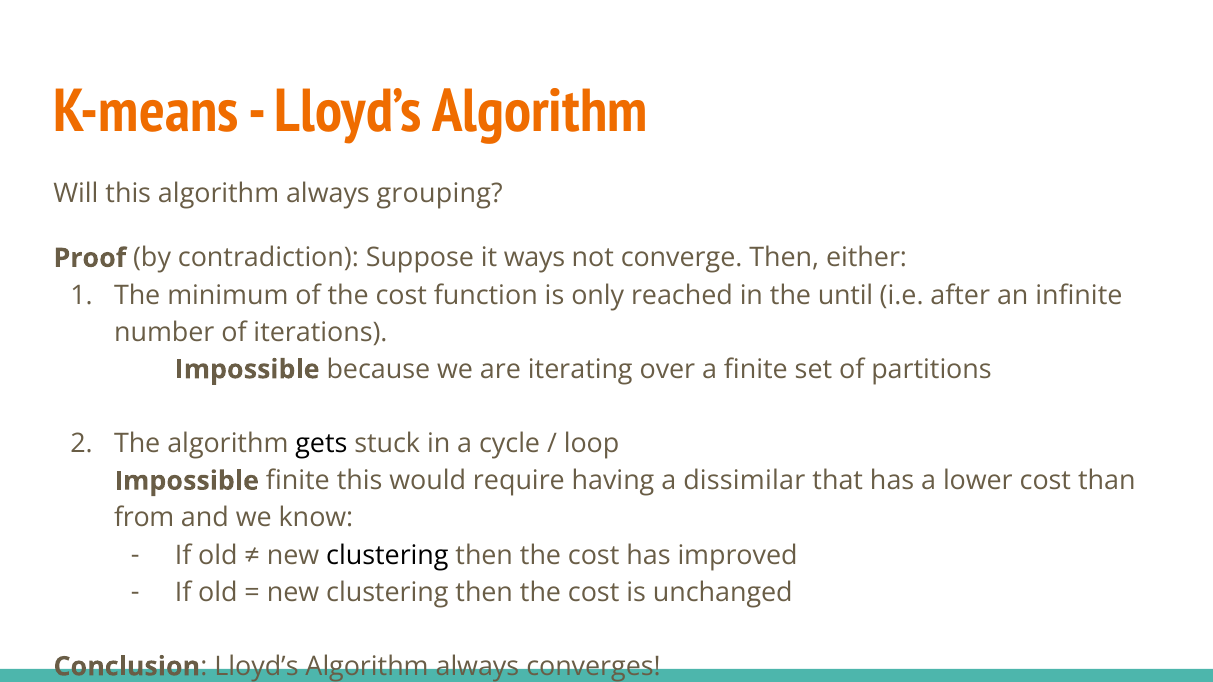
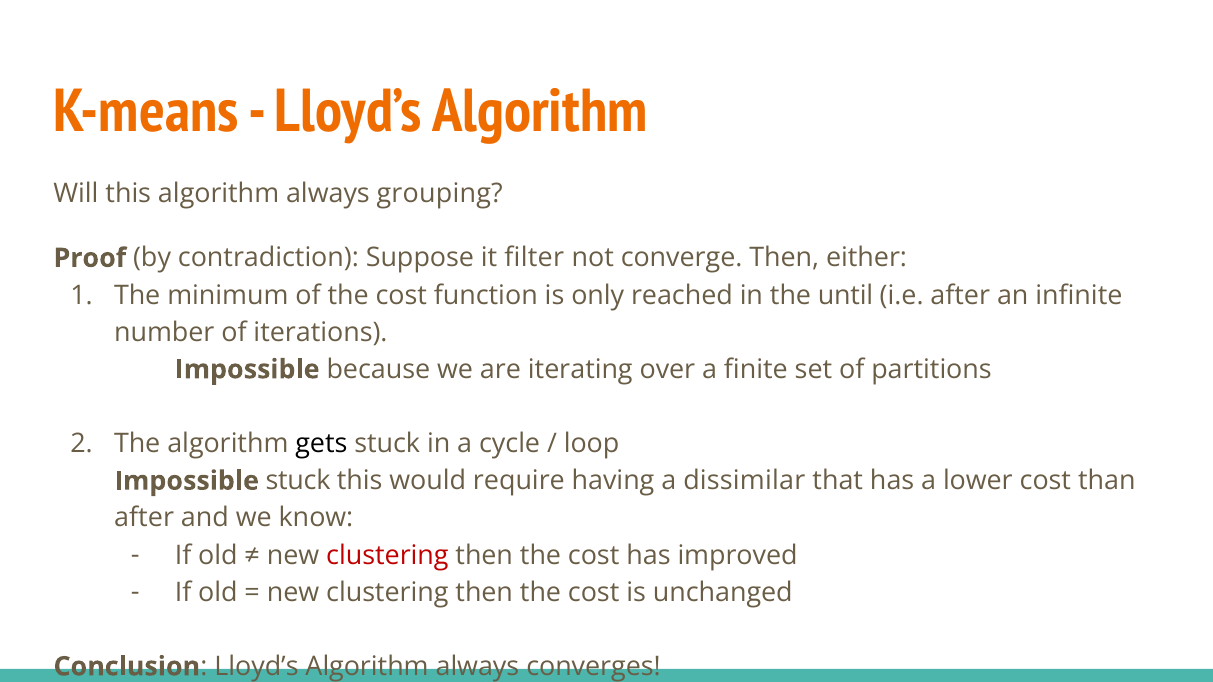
ways: ways -> filter
Impossible finite: finite -> stuck
from at (144, 518): from -> after
clustering at (387, 555) colour: black -> red
